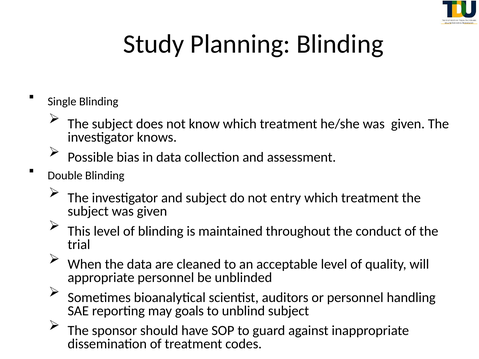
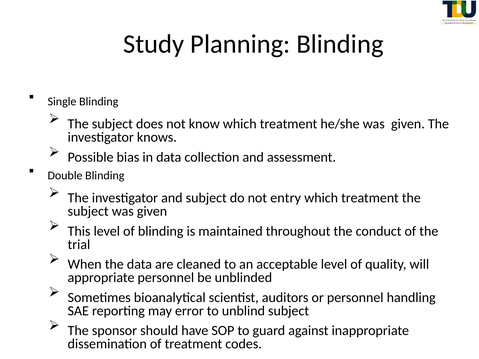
goals: goals -> error
